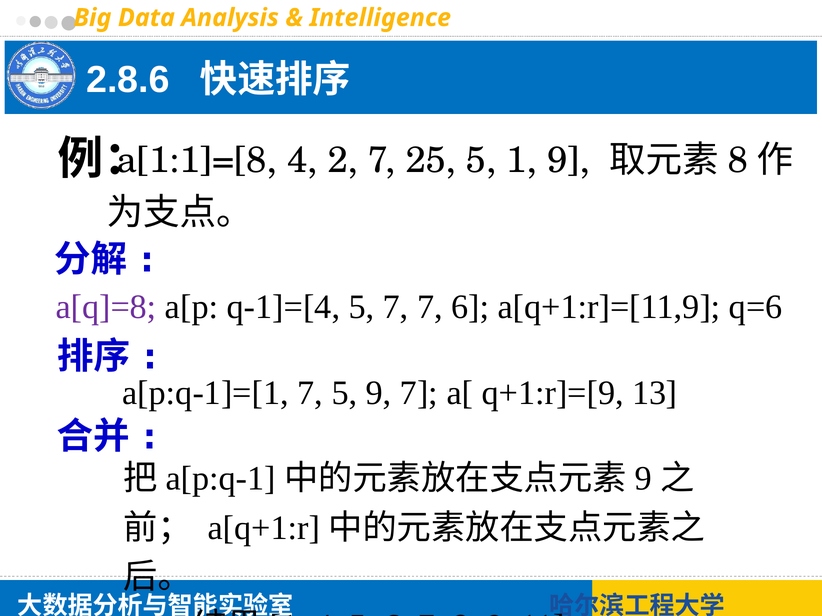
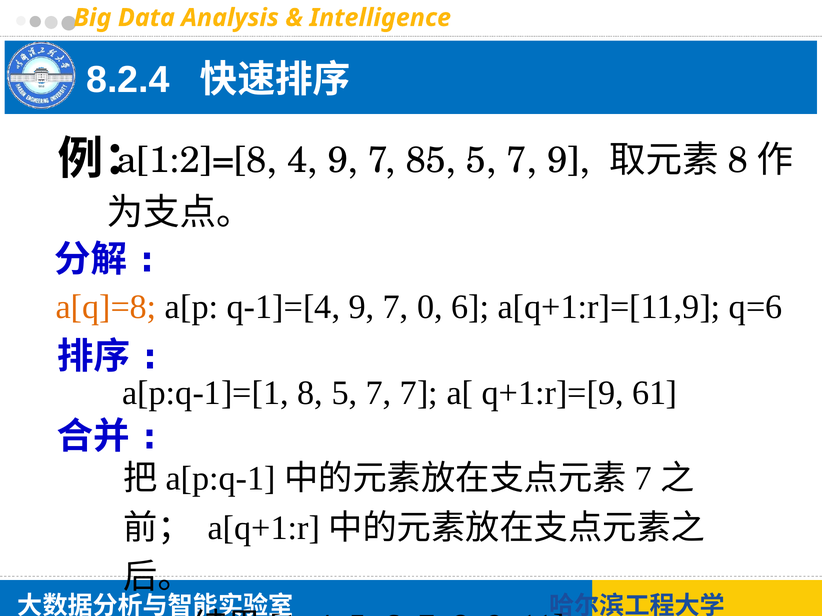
2.8.6: 2.8.6 -> 8.2.4
a[1:1]=[8: a[1:1]=[8 -> a[1:2]=[8
4 2: 2 -> 9
25: 25 -> 85
1 at (522, 160): 1 -> 7
a[q]=8 colour: purple -> orange
q-1]=[4 5: 5 -> 9
7 7: 7 -> 0
a[p:q-1]=[1 7: 7 -> 8
9 at (379, 393): 9 -> 7
13: 13 -> 61
9 at (644, 479): 9 -> 7
